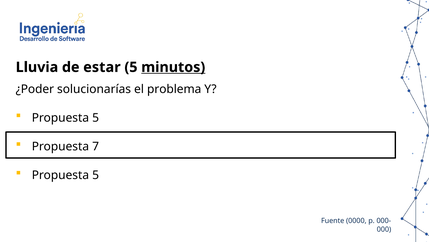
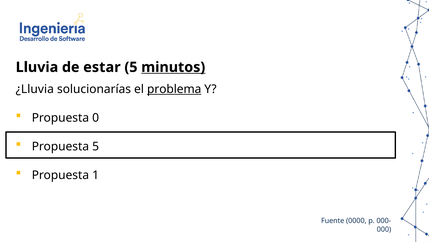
¿Poder: ¿Poder -> ¿Lluvia
problema underline: none -> present
5 at (96, 118): 5 -> 0
Propuesta 7: 7 -> 5
5 at (96, 175): 5 -> 1
